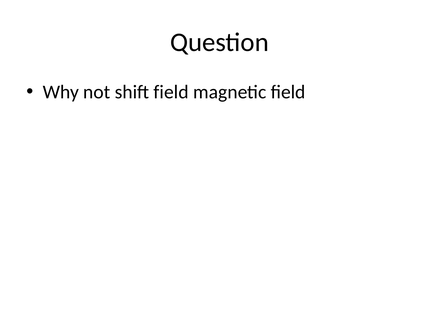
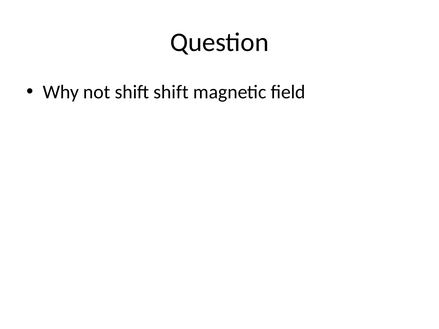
shift field: field -> shift
